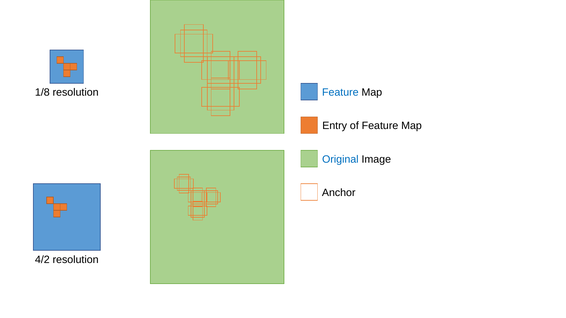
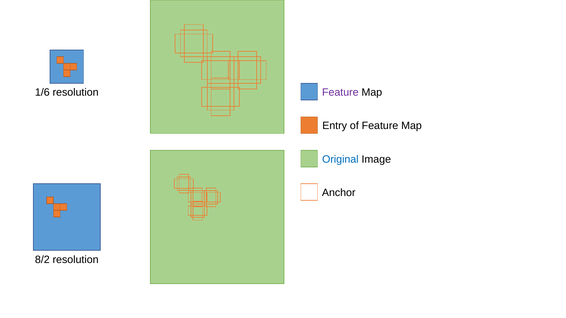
1/8: 1/8 -> 1/6
Feature at (340, 93) colour: blue -> purple
4/2: 4/2 -> 8/2
